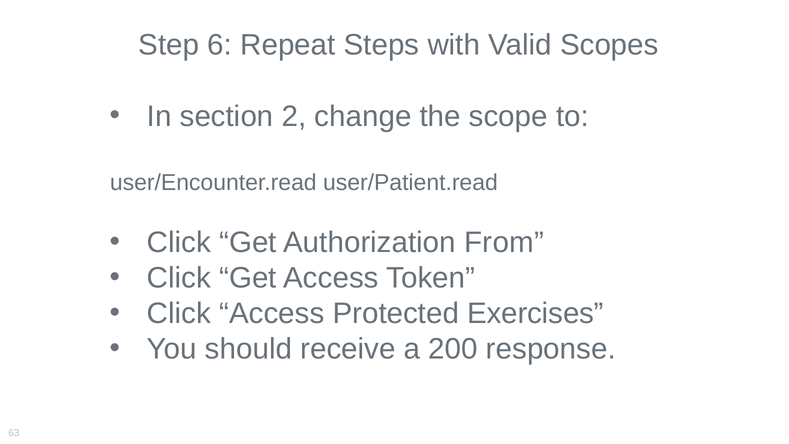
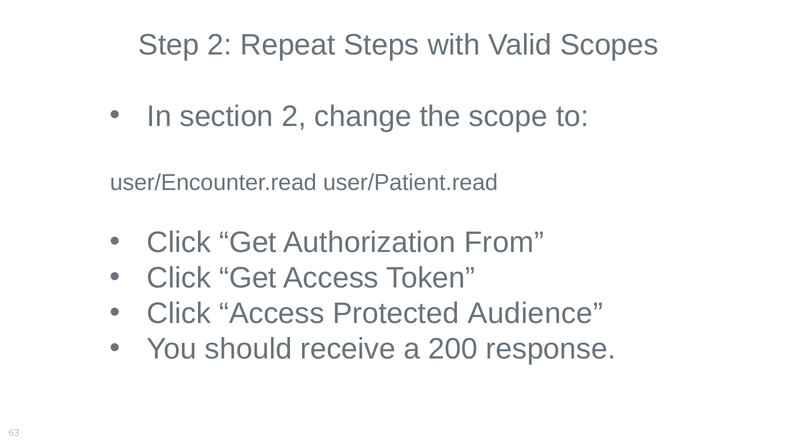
Step 6: 6 -> 2
Exercises: Exercises -> Audience
